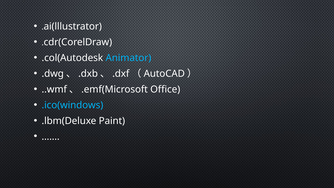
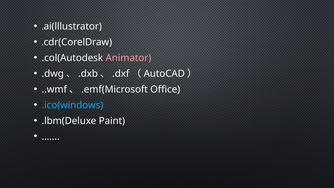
Animator colour: light blue -> pink
